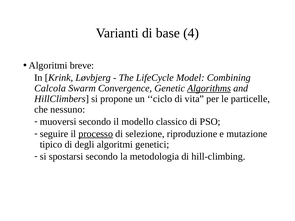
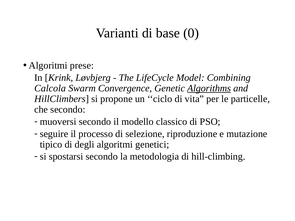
4: 4 -> 0
breve: breve -> prese
che nessuno: nessuno -> secondo
processo underline: present -> none
